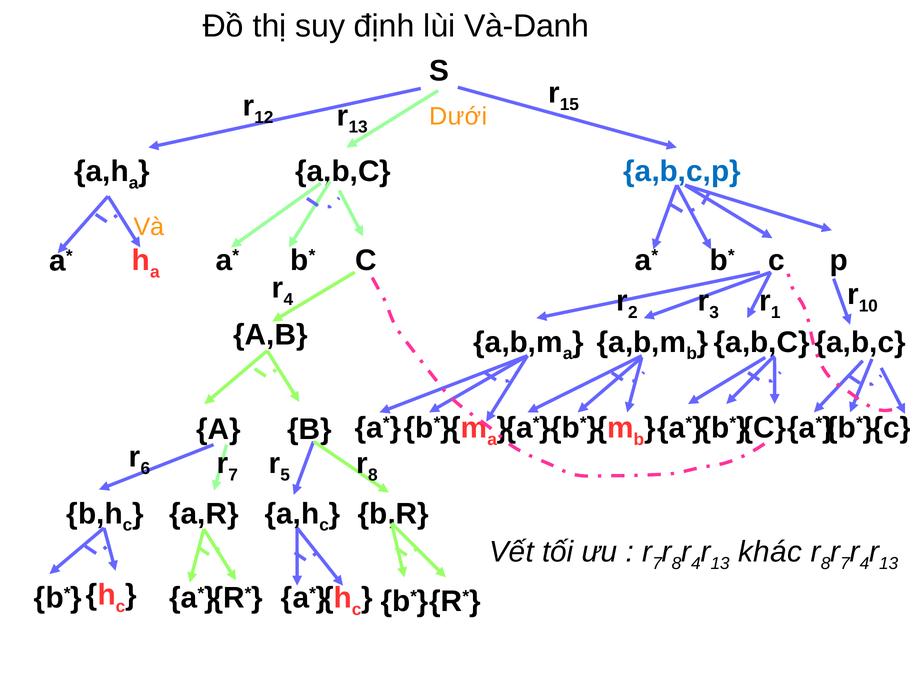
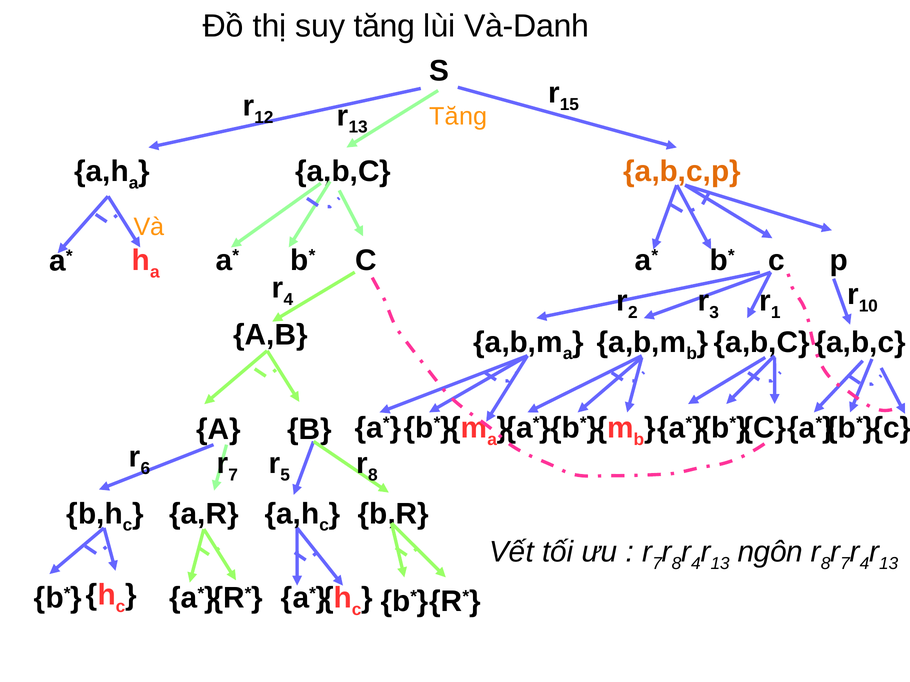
suy định: định -> tăng
Dưới at (458, 117): Dưới -> Tăng
a,b,c,p colour: blue -> orange
khác: khác -> ngôn
